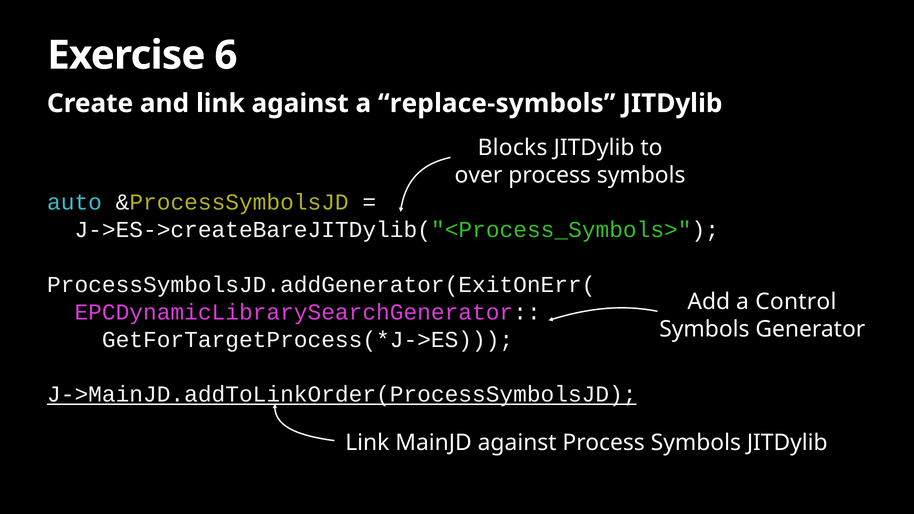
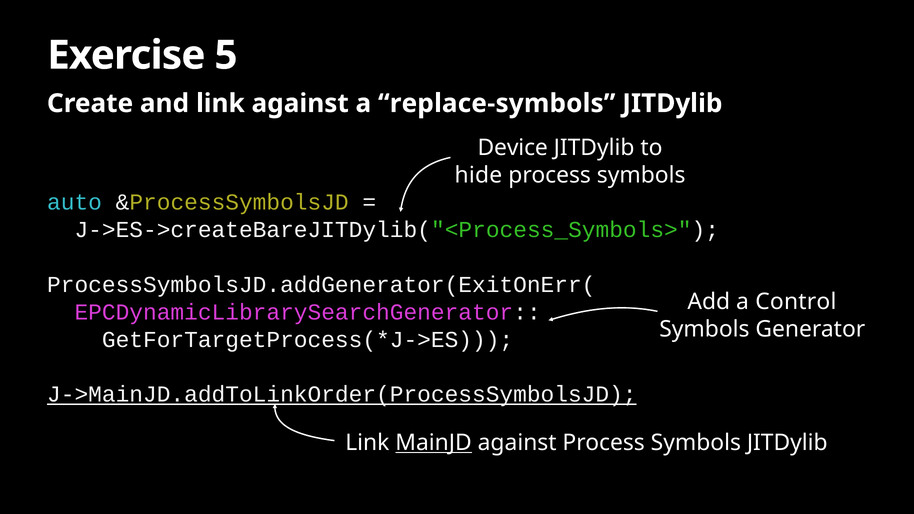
6: 6 -> 5
Blocks: Blocks -> Device
over: over -> hide
MainJD underline: none -> present
